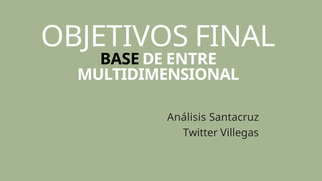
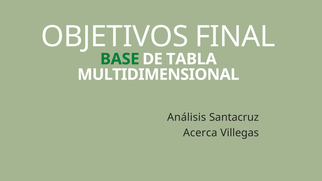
BASE colour: black -> green
ENTRE: ENTRE -> TABLA
Twitter: Twitter -> Acerca
